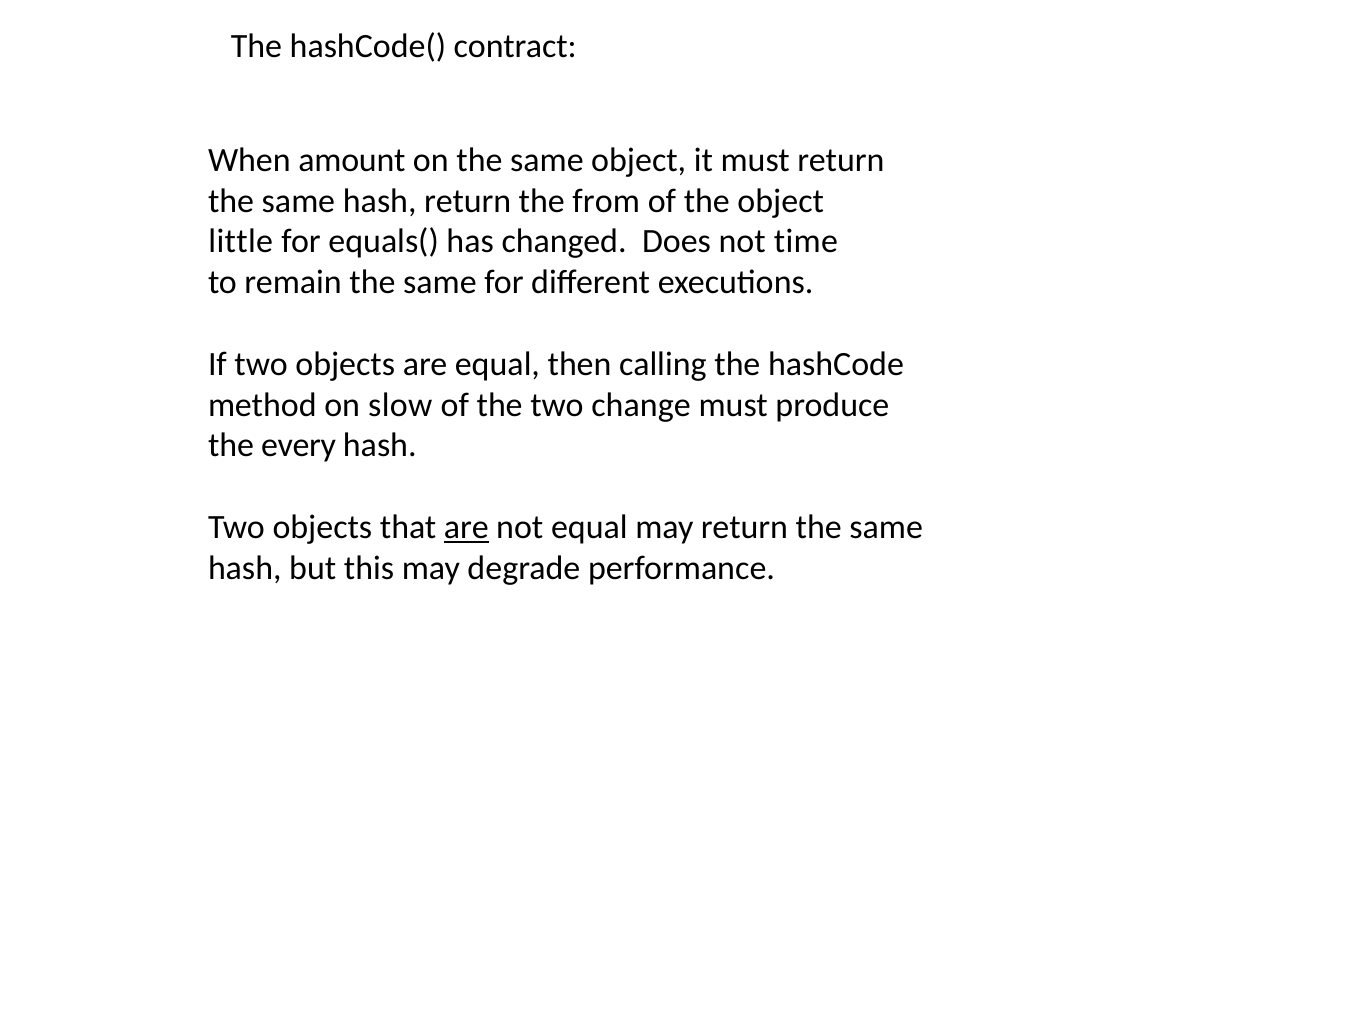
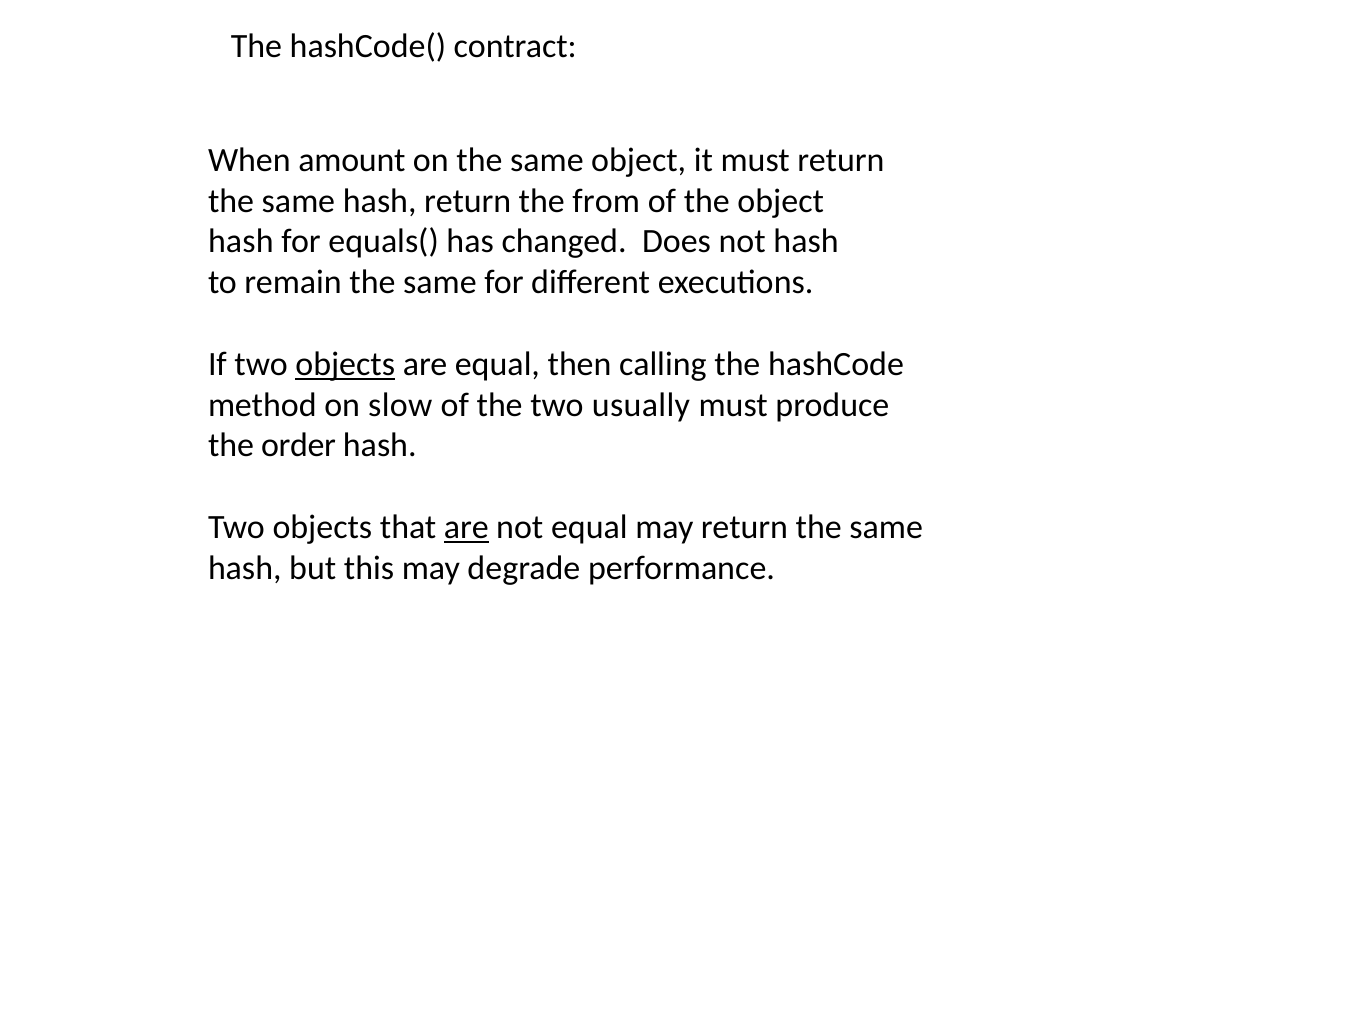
little at (241, 241): little -> hash
not time: time -> hash
objects at (345, 364) underline: none -> present
change: change -> usually
every: every -> order
